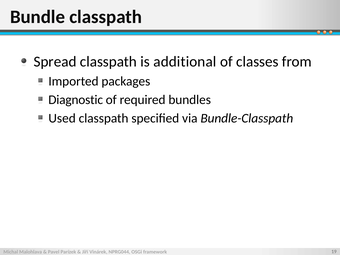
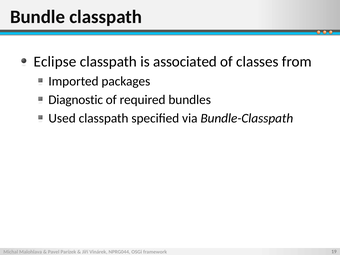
Spread: Spread -> Eclipse
additional: additional -> associated
